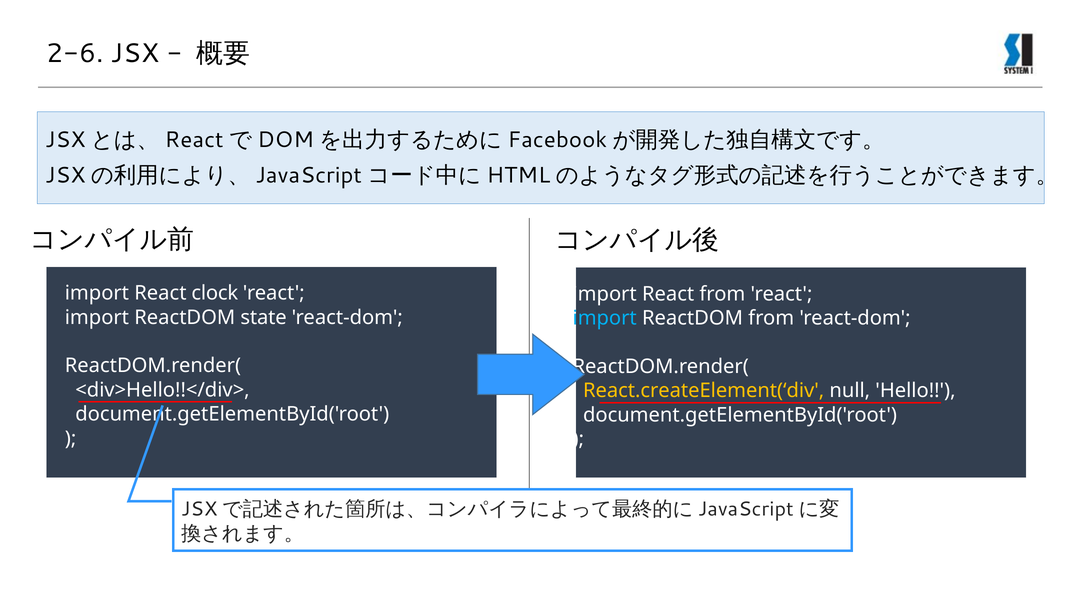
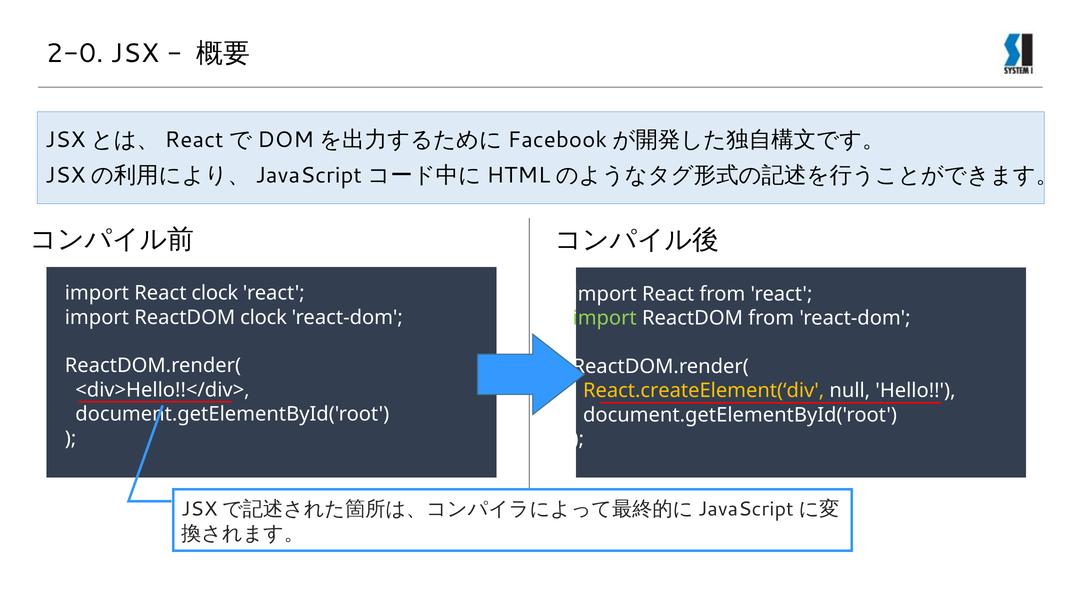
2-6: 2-6 -> 2-0
ReactDOM state: state -> clock
import at (605, 318) colour: light blue -> light green
